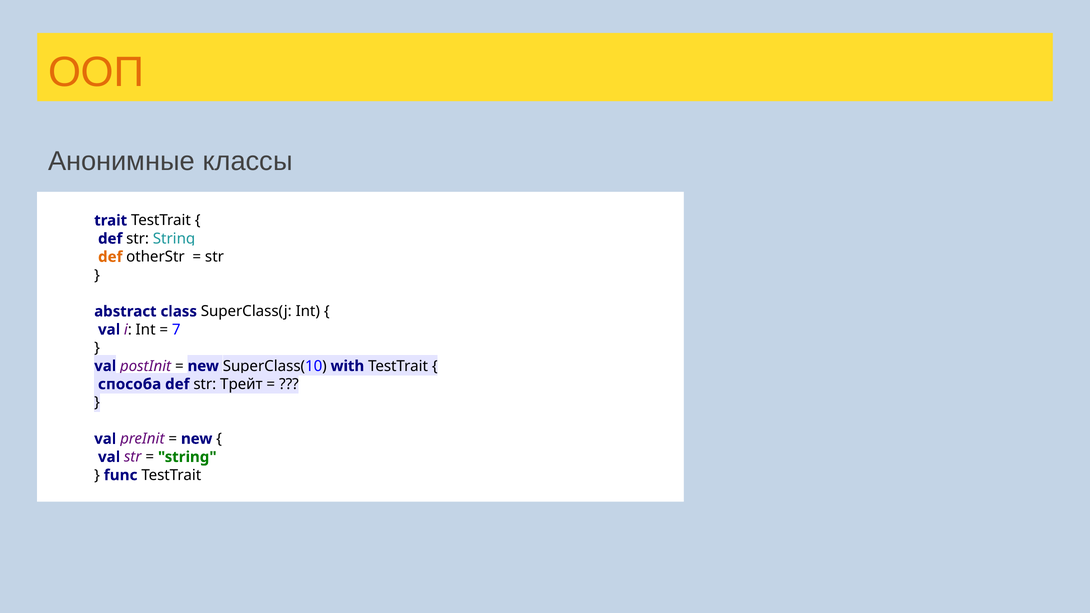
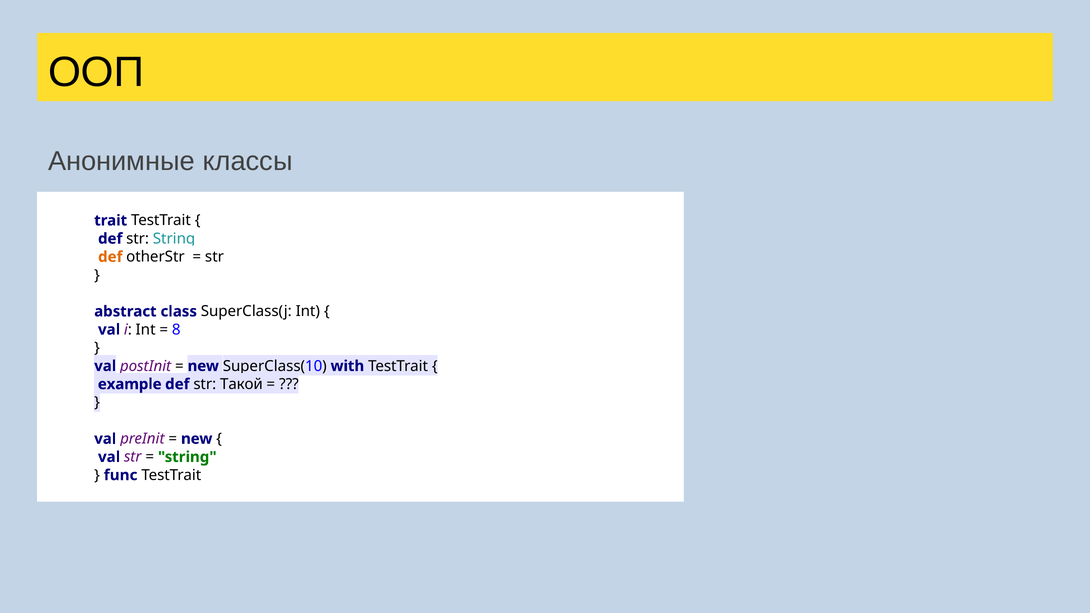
ООП colour: orange -> black
7: 7 -> 8
способа: способа -> example
Трейт: Трейт -> Такой
